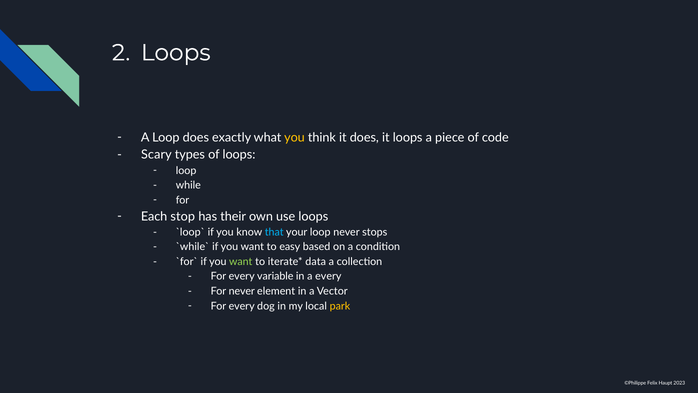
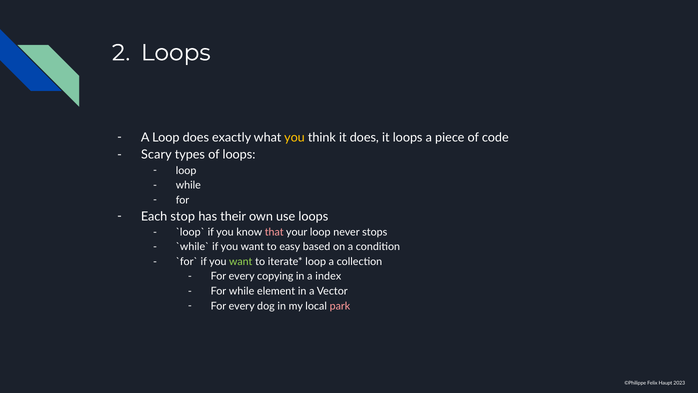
that colour: light blue -> pink
data at (316, 261): data -> loop
variable: variable -> copying
a every: every -> index
For never: never -> while
park colour: yellow -> pink
